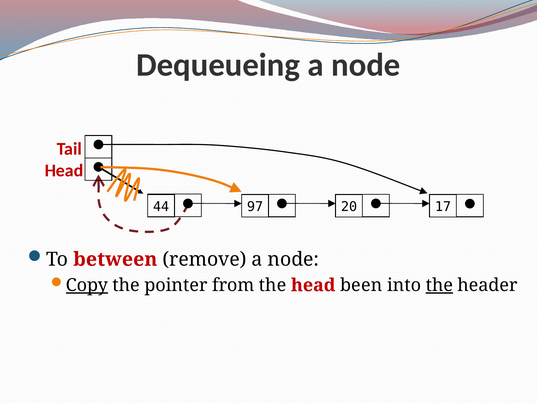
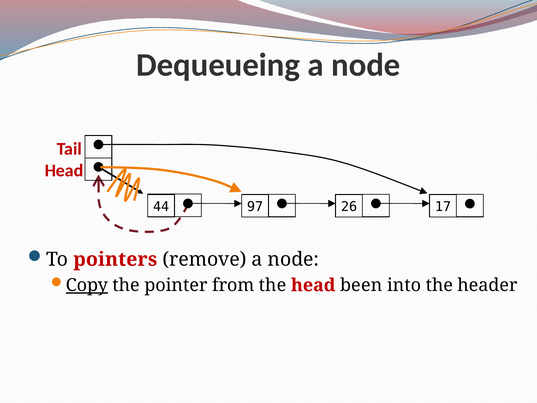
20: 20 -> 26
between: between -> pointers
the at (439, 285) underline: present -> none
